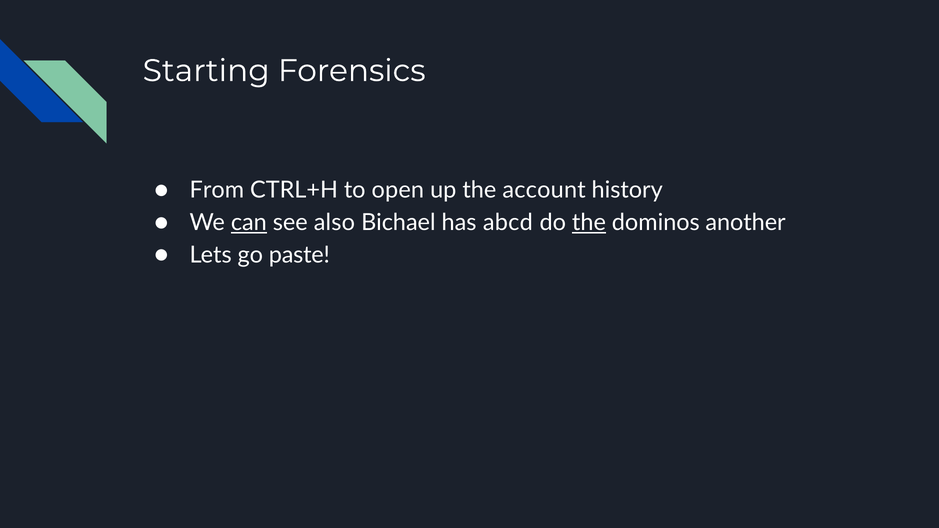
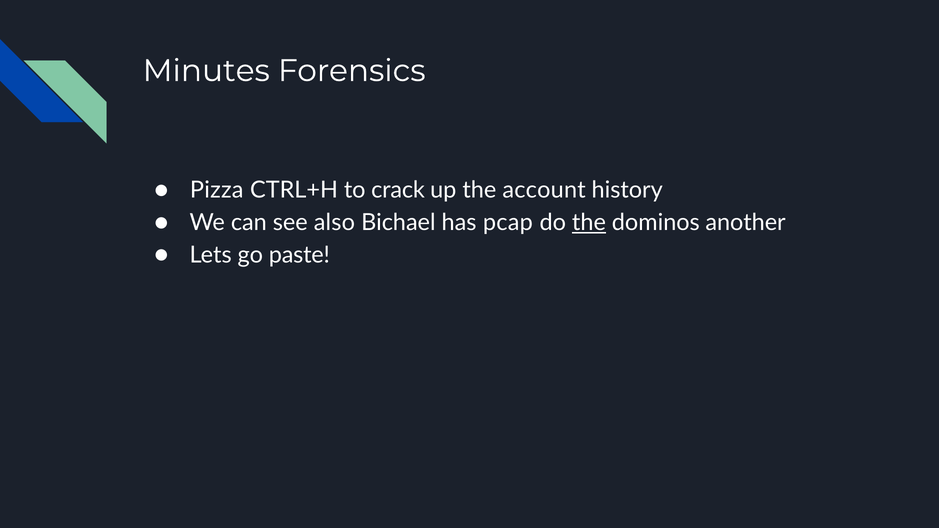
Starting: Starting -> Minutes
From: From -> Pizza
open: open -> crack
can underline: present -> none
abcd: abcd -> pcap
